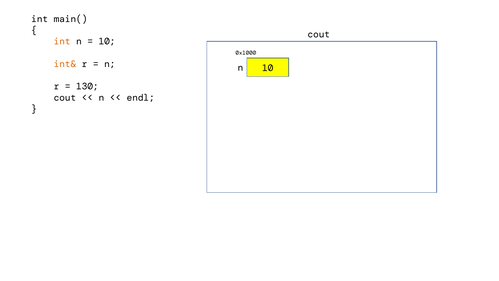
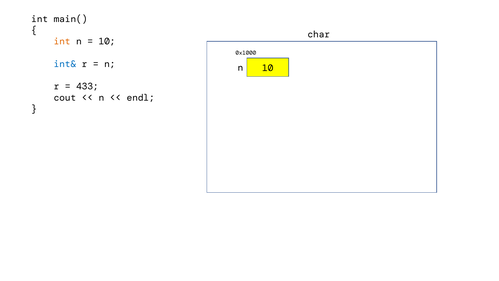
cout at (319, 34): cout -> char
int& colour: orange -> blue
130: 130 -> 433
